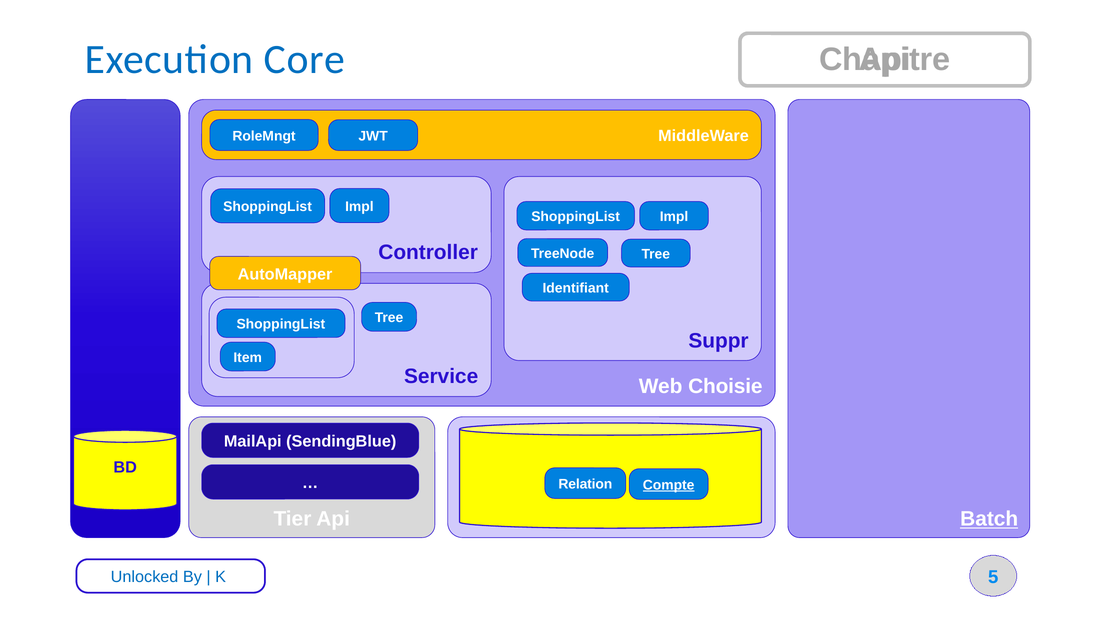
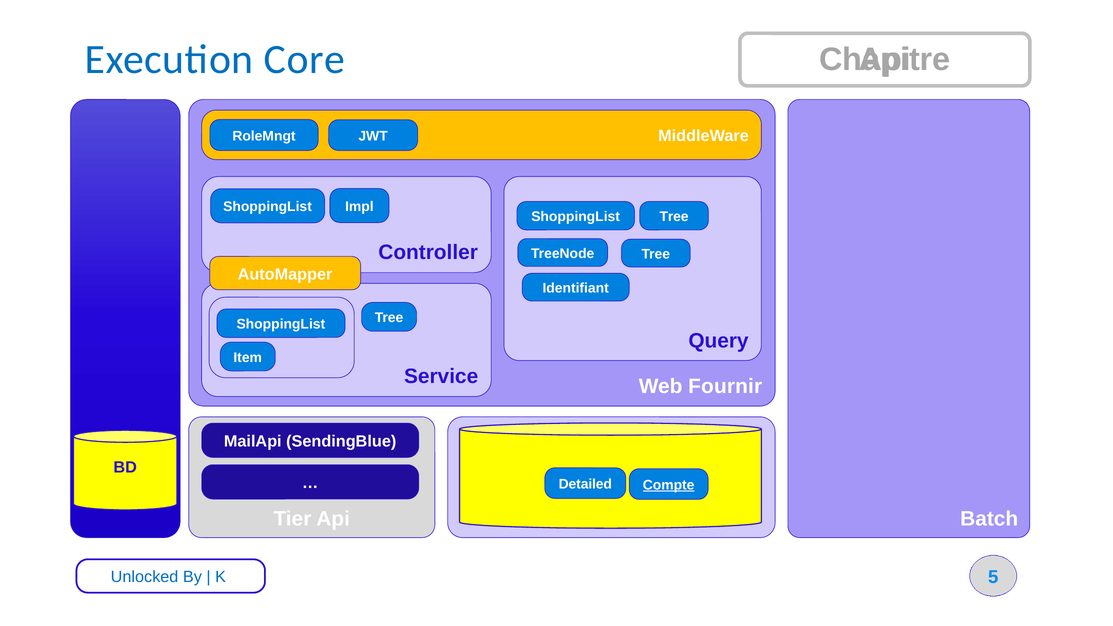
ShoppingList Impl: Impl -> Tree
Suppr: Suppr -> Query
Choisie: Choisie -> Fournir
Relation: Relation -> Detailed
Batch underline: present -> none
